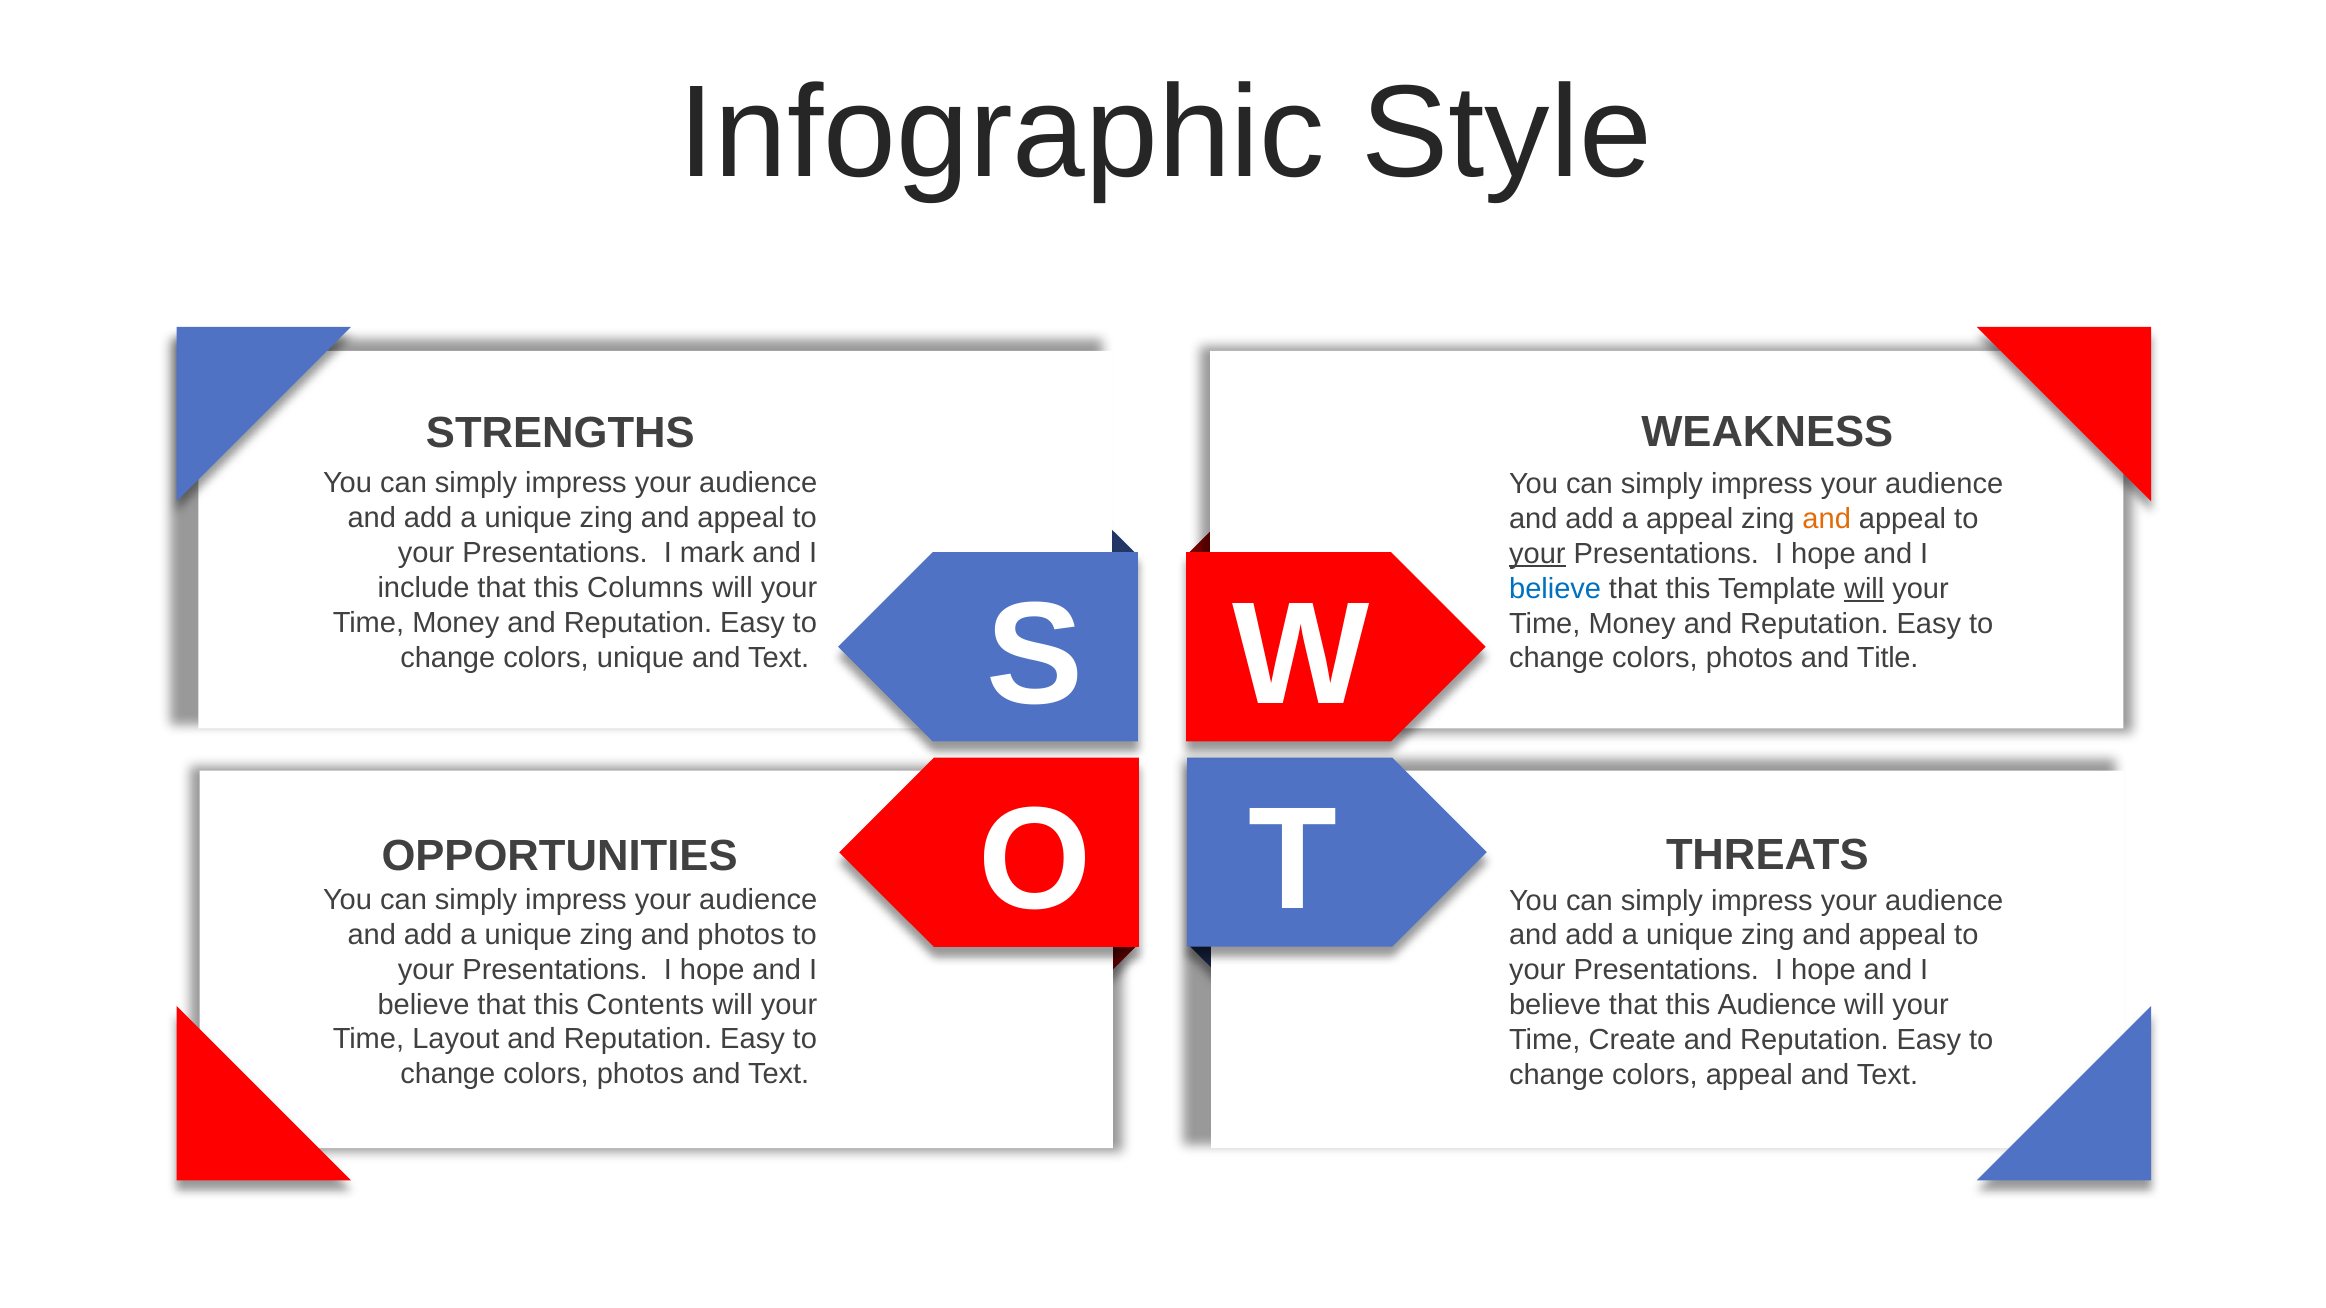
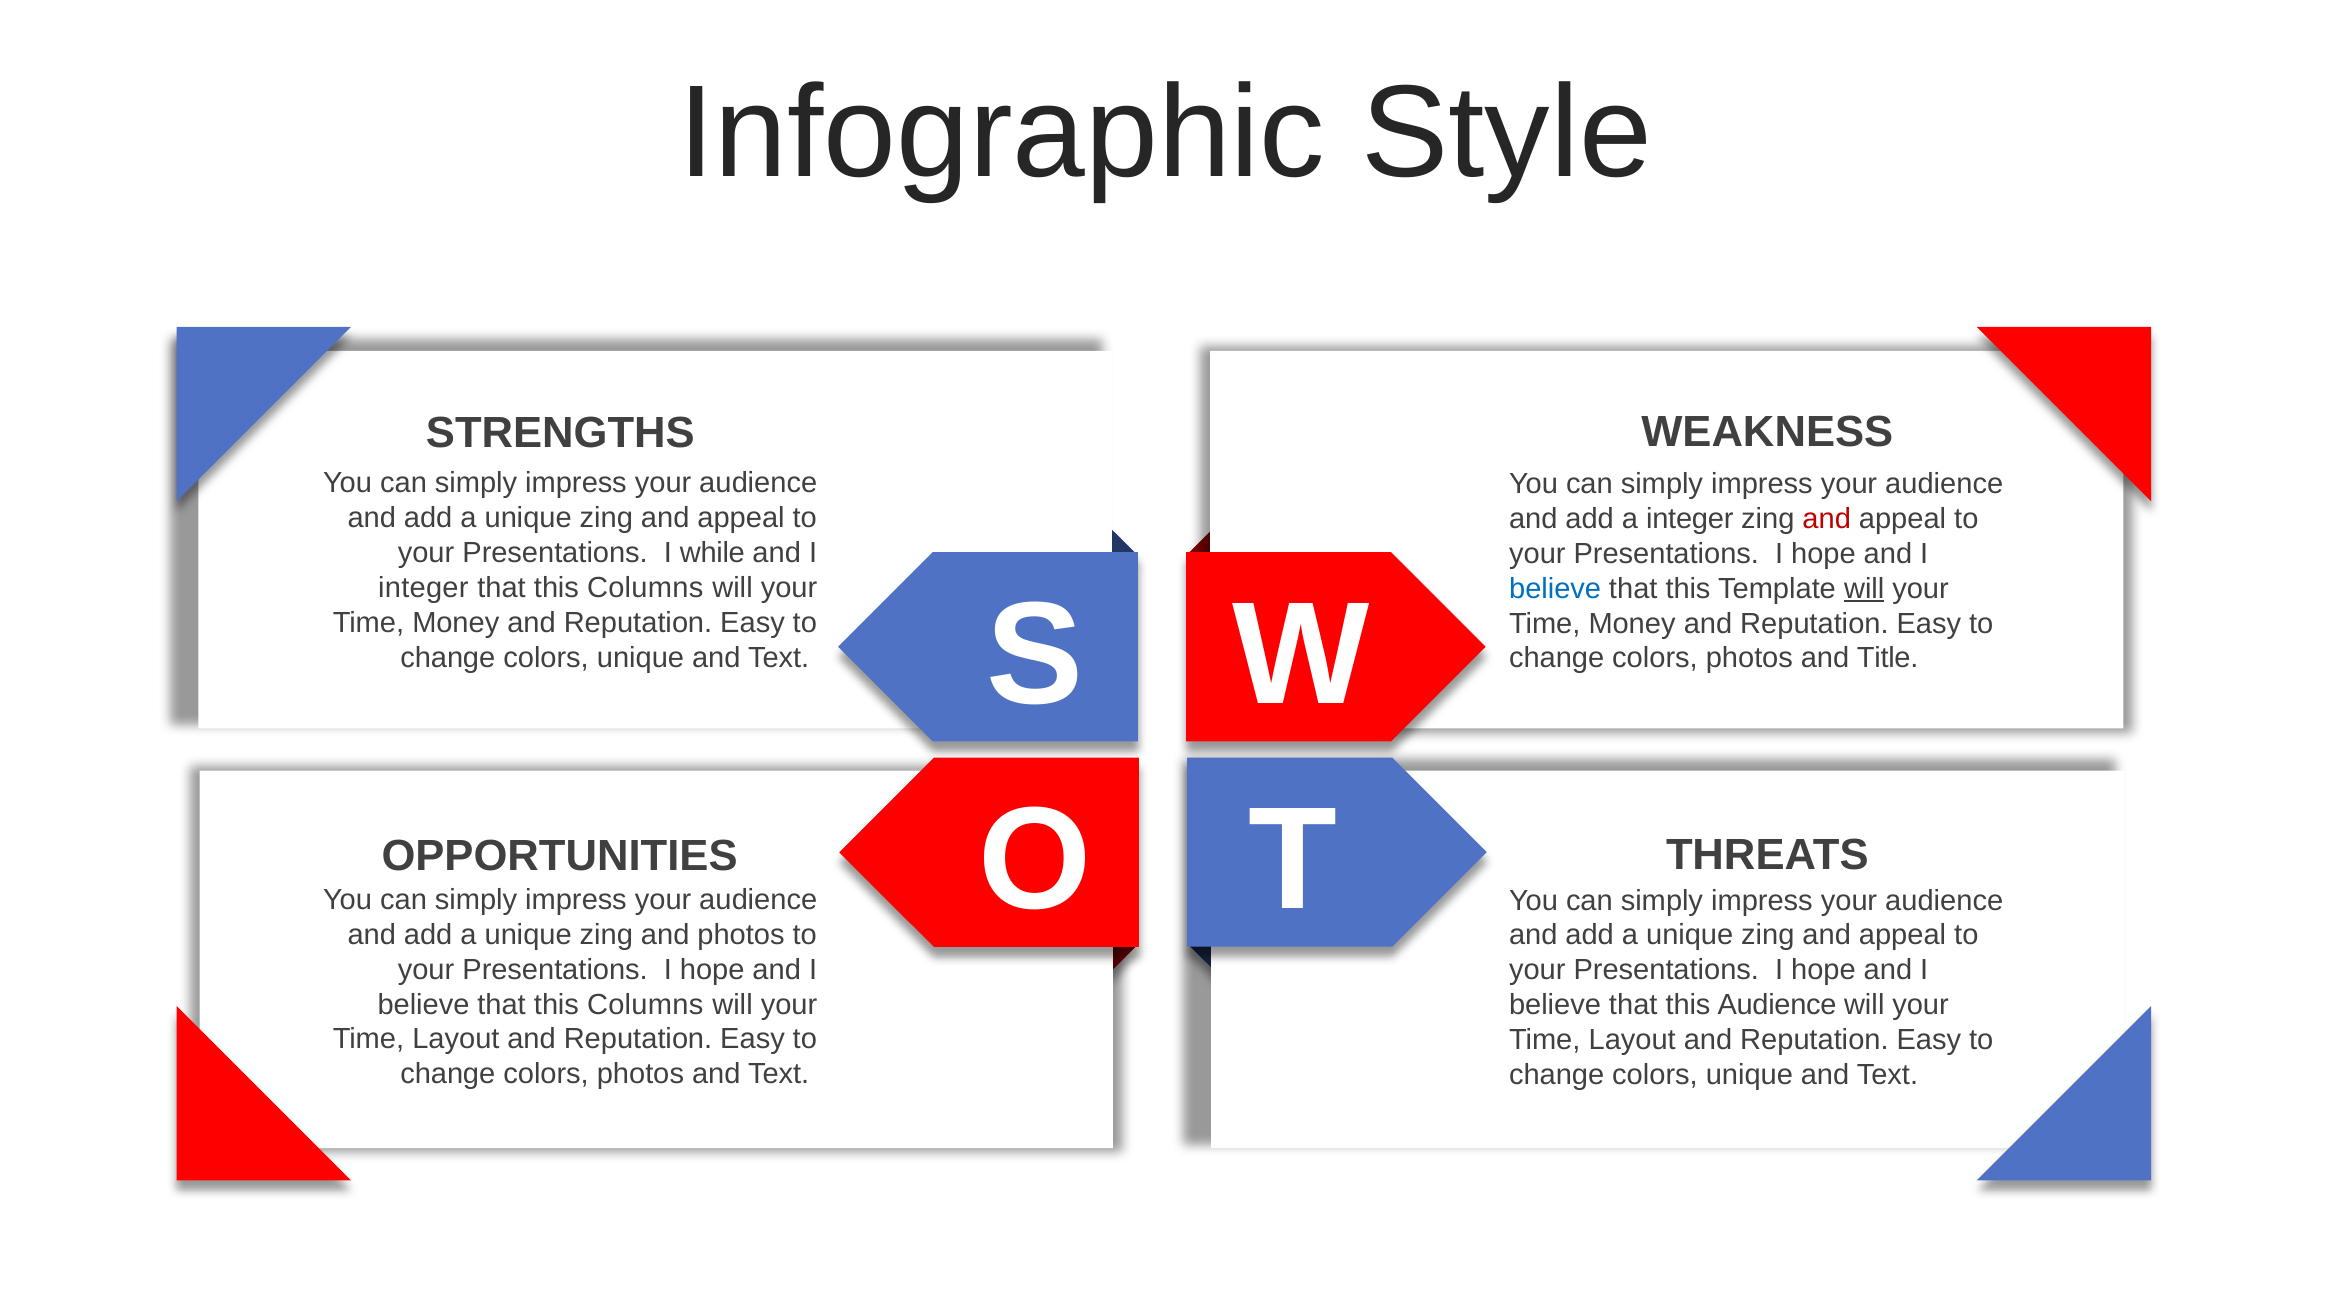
a appeal: appeal -> integer
and at (1827, 519) colour: orange -> red
mark: mark -> while
your at (1537, 554) underline: present -> none
include at (424, 588): include -> integer
believe that this Contents: Contents -> Columns
Create at (1632, 1040): Create -> Layout
appeal at (1749, 1075): appeal -> unique
